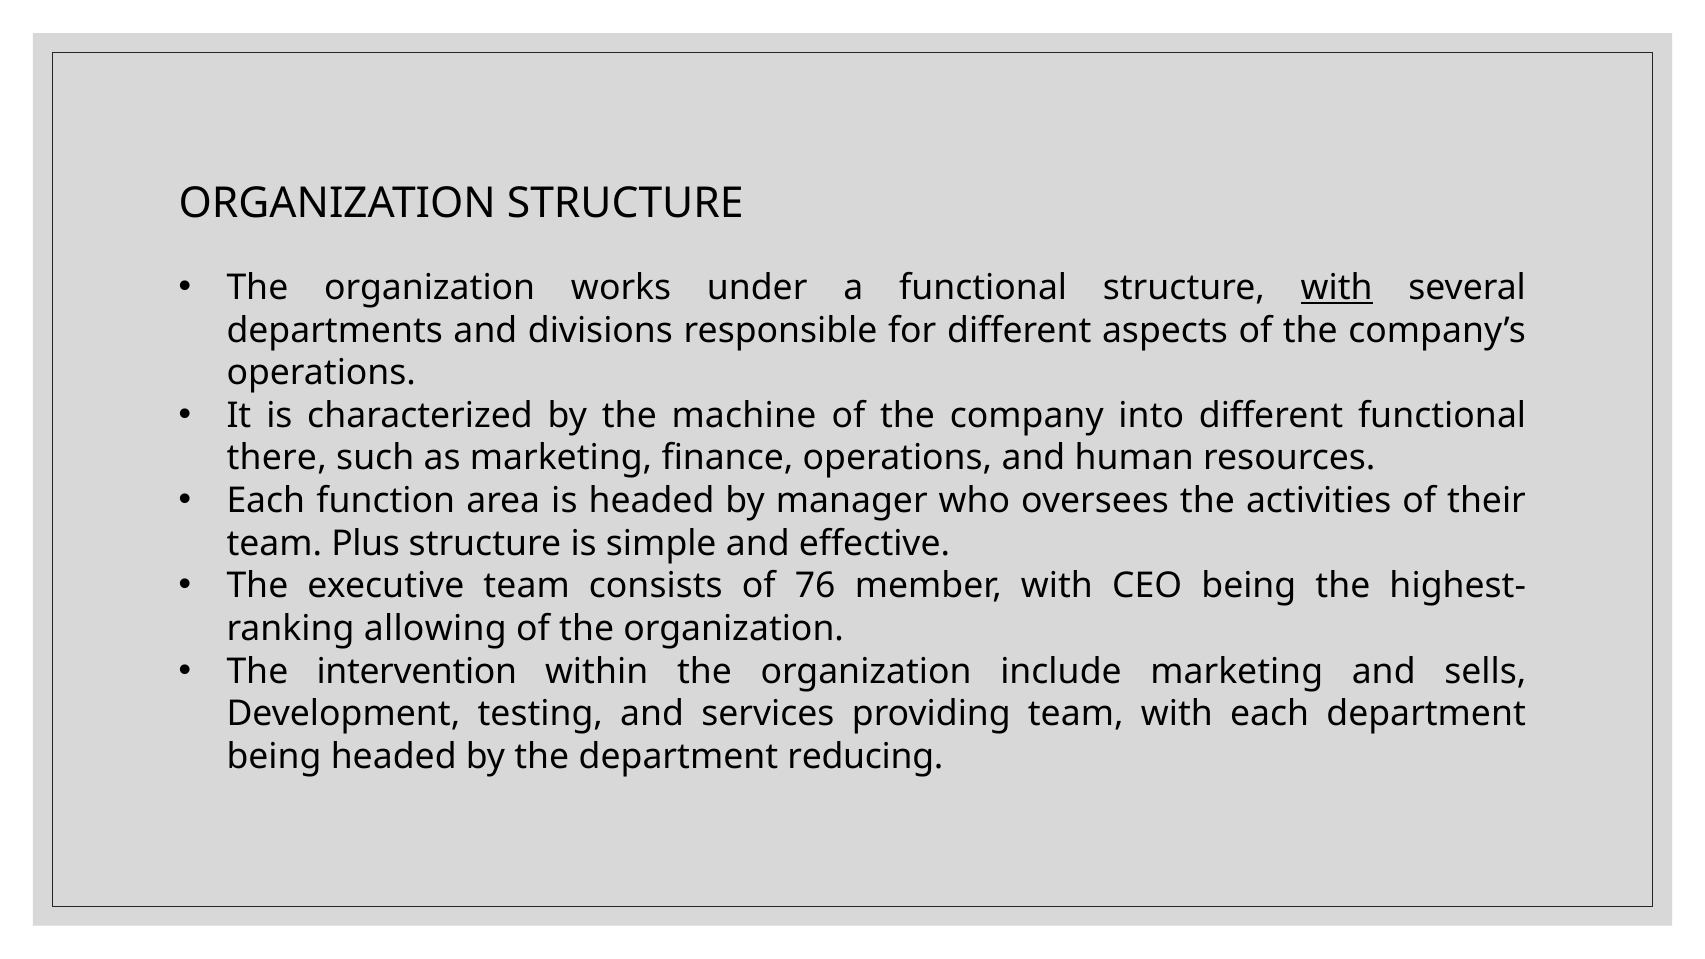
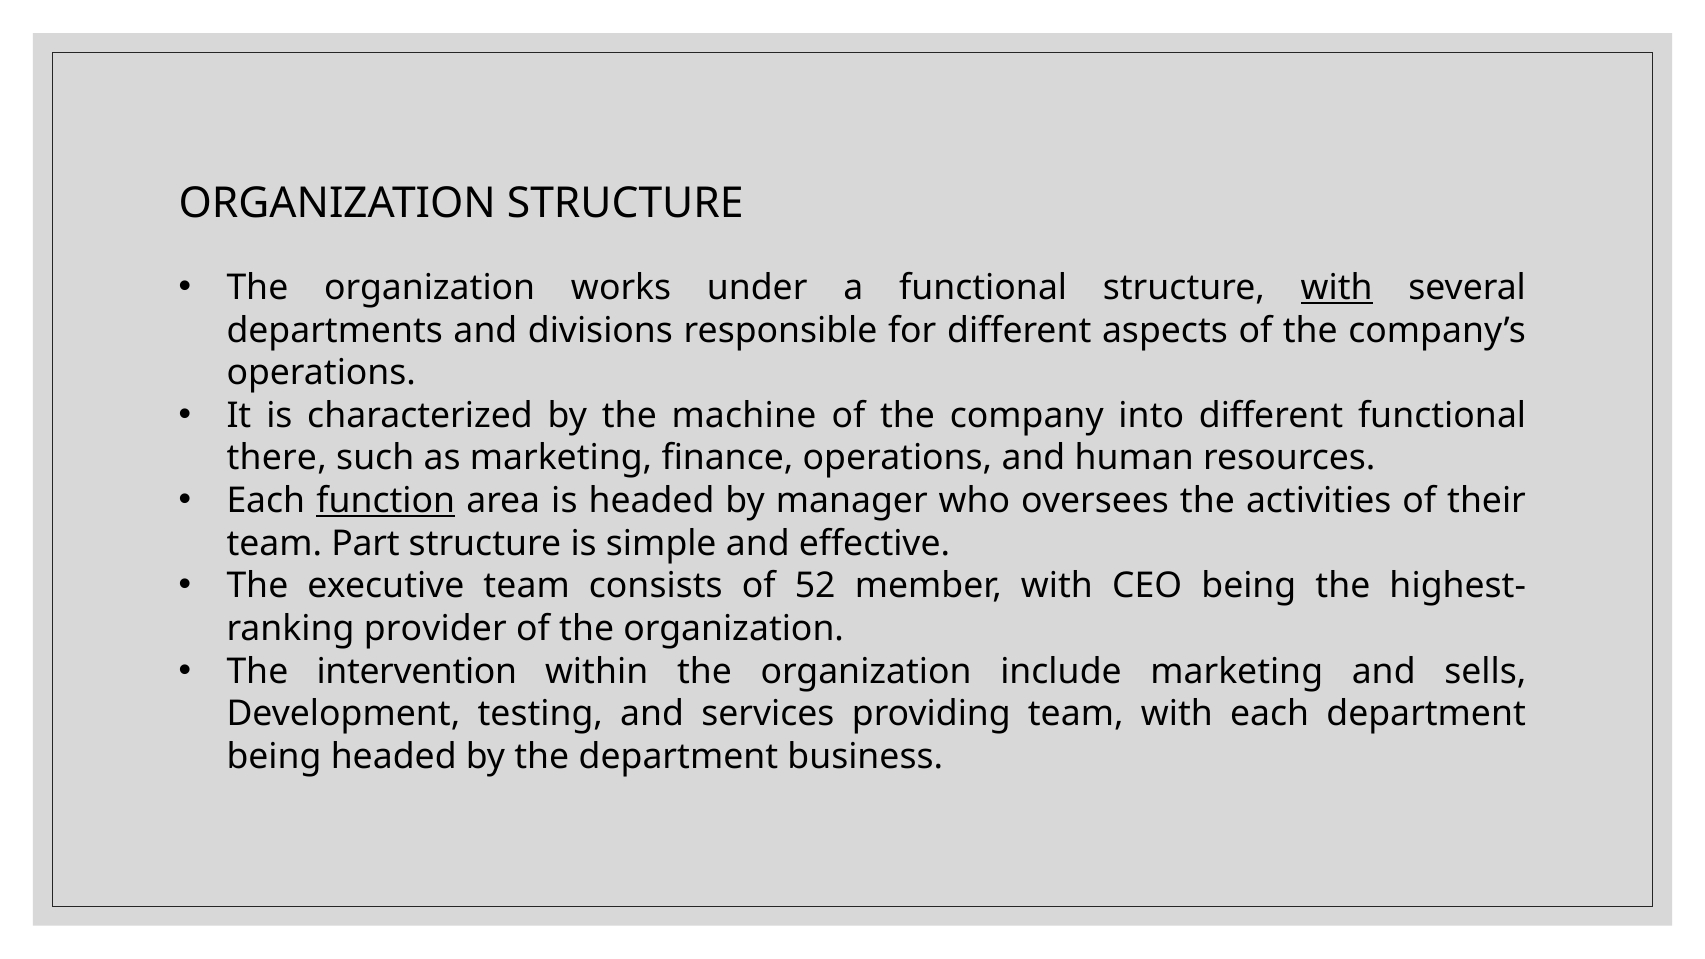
function underline: none -> present
Plus: Plus -> Part
76: 76 -> 52
allowing: allowing -> provider
reducing: reducing -> business
